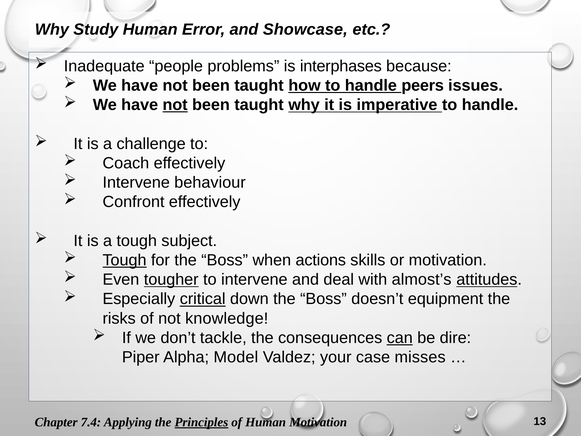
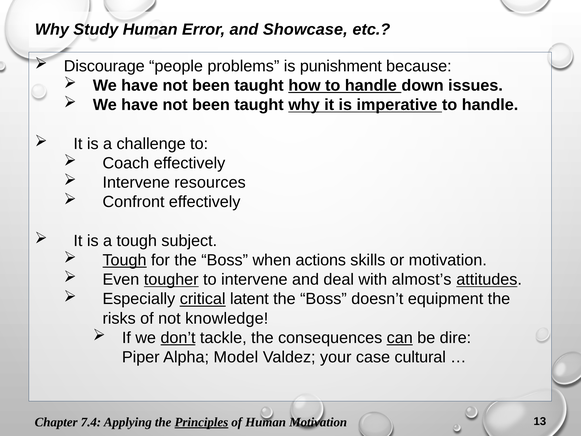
Inadequate: Inadequate -> Discourage
interphases: interphases -> punishment
peers: peers -> down
not at (175, 105) underline: present -> none
behaviour: behaviour -> resources
down: down -> latent
don’t underline: none -> present
misses: misses -> cultural
